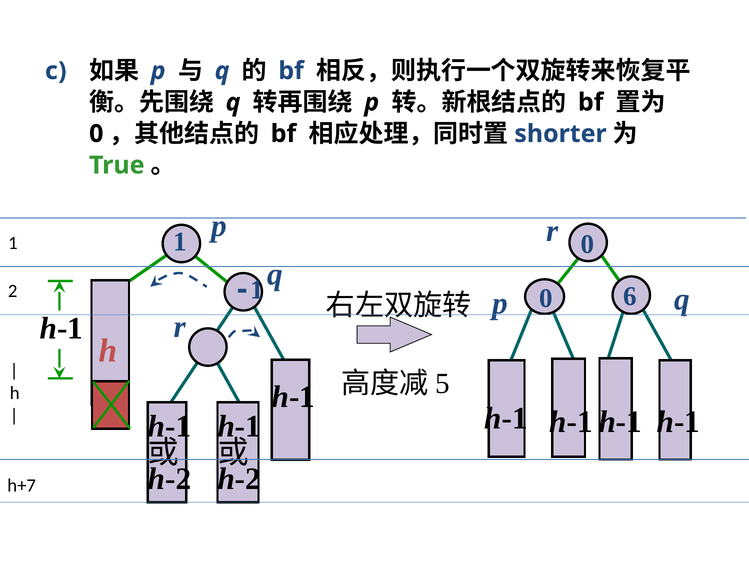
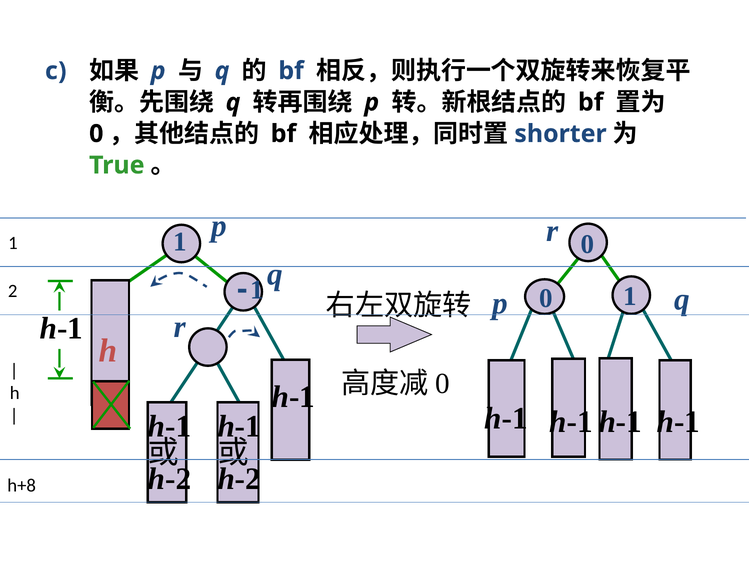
6 at (630, 296): 6 -> 1
5 at (443, 384): 5 -> 0
h+7: h+7 -> h+8
